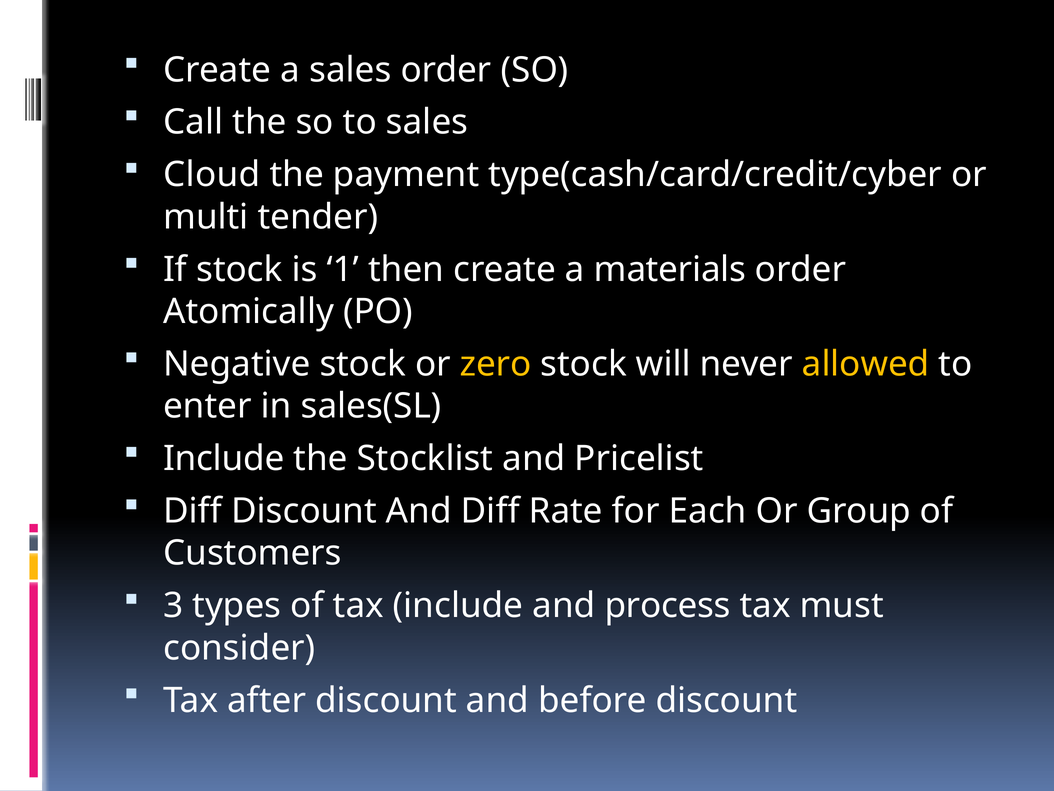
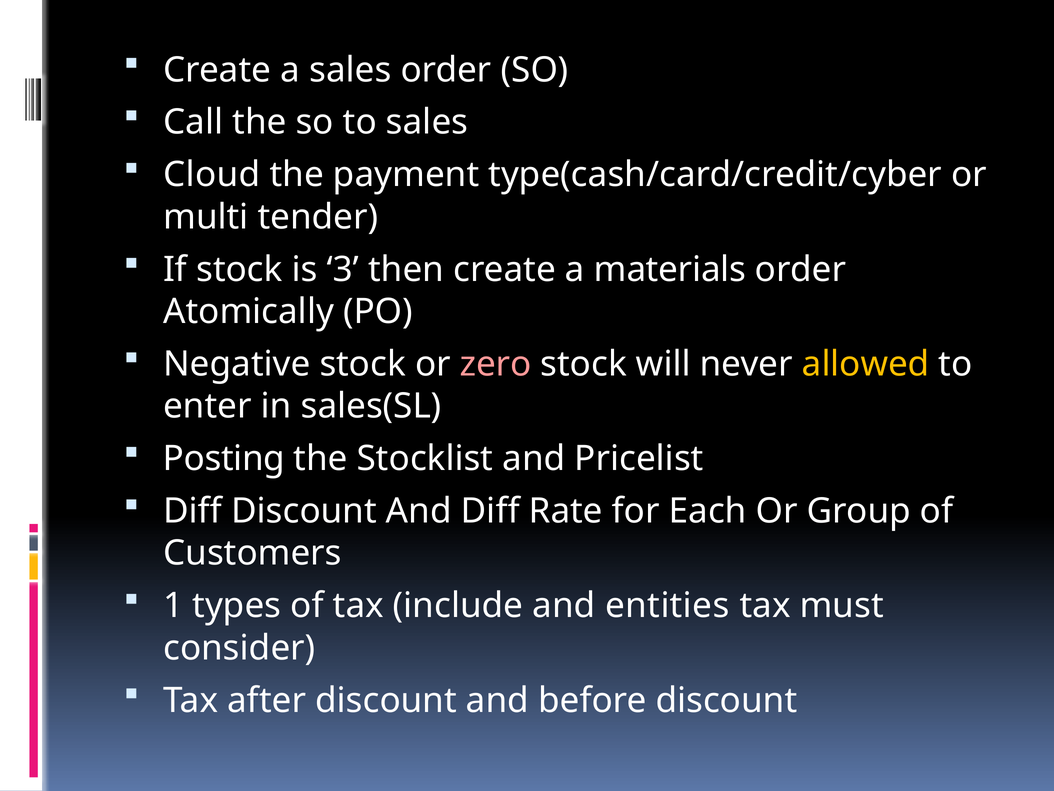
1: 1 -> 3
zero colour: yellow -> pink
Include at (224, 458): Include -> Posting
3: 3 -> 1
process: process -> entities
